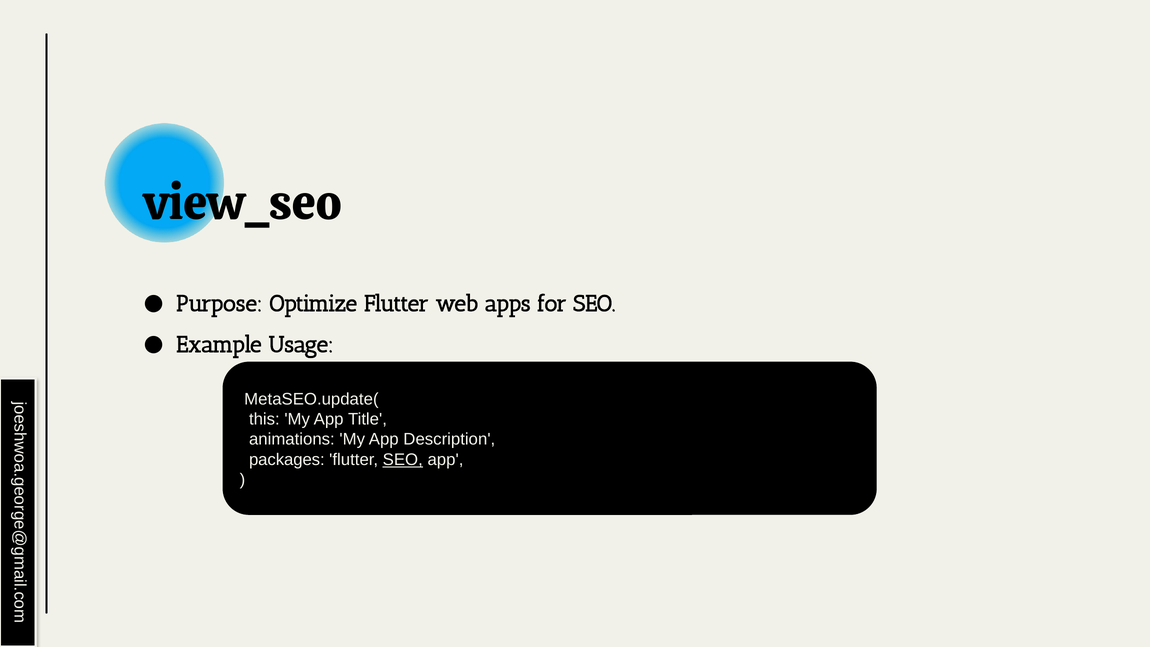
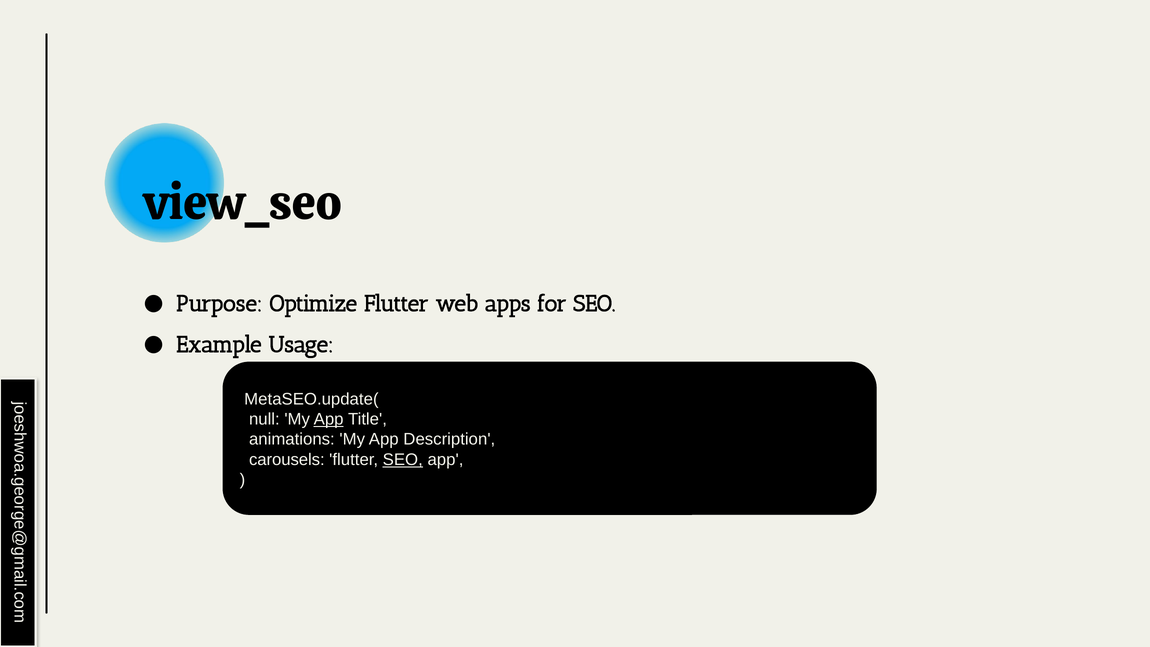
this: this -> null
App at (329, 419) underline: none -> present
packages: packages -> carousels
